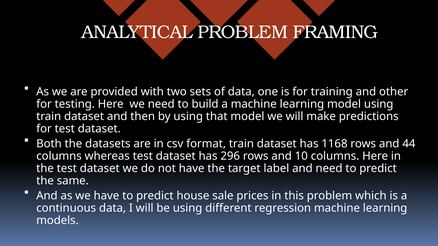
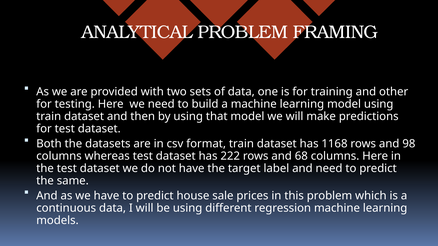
44: 44 -> 98
296: 296 -> 222
10: 10 -> 68
